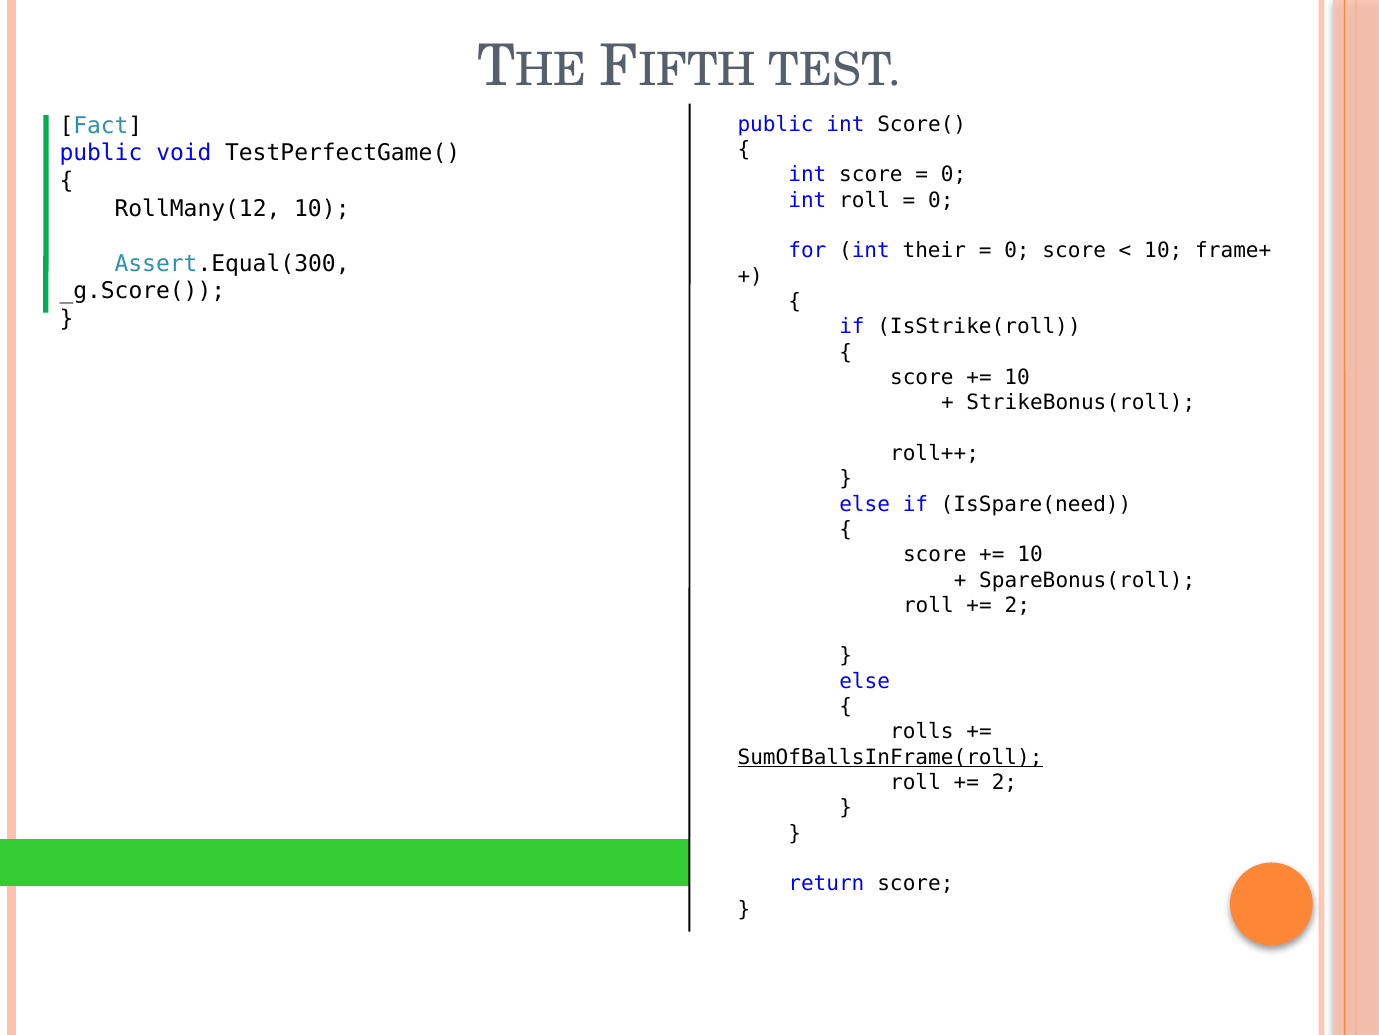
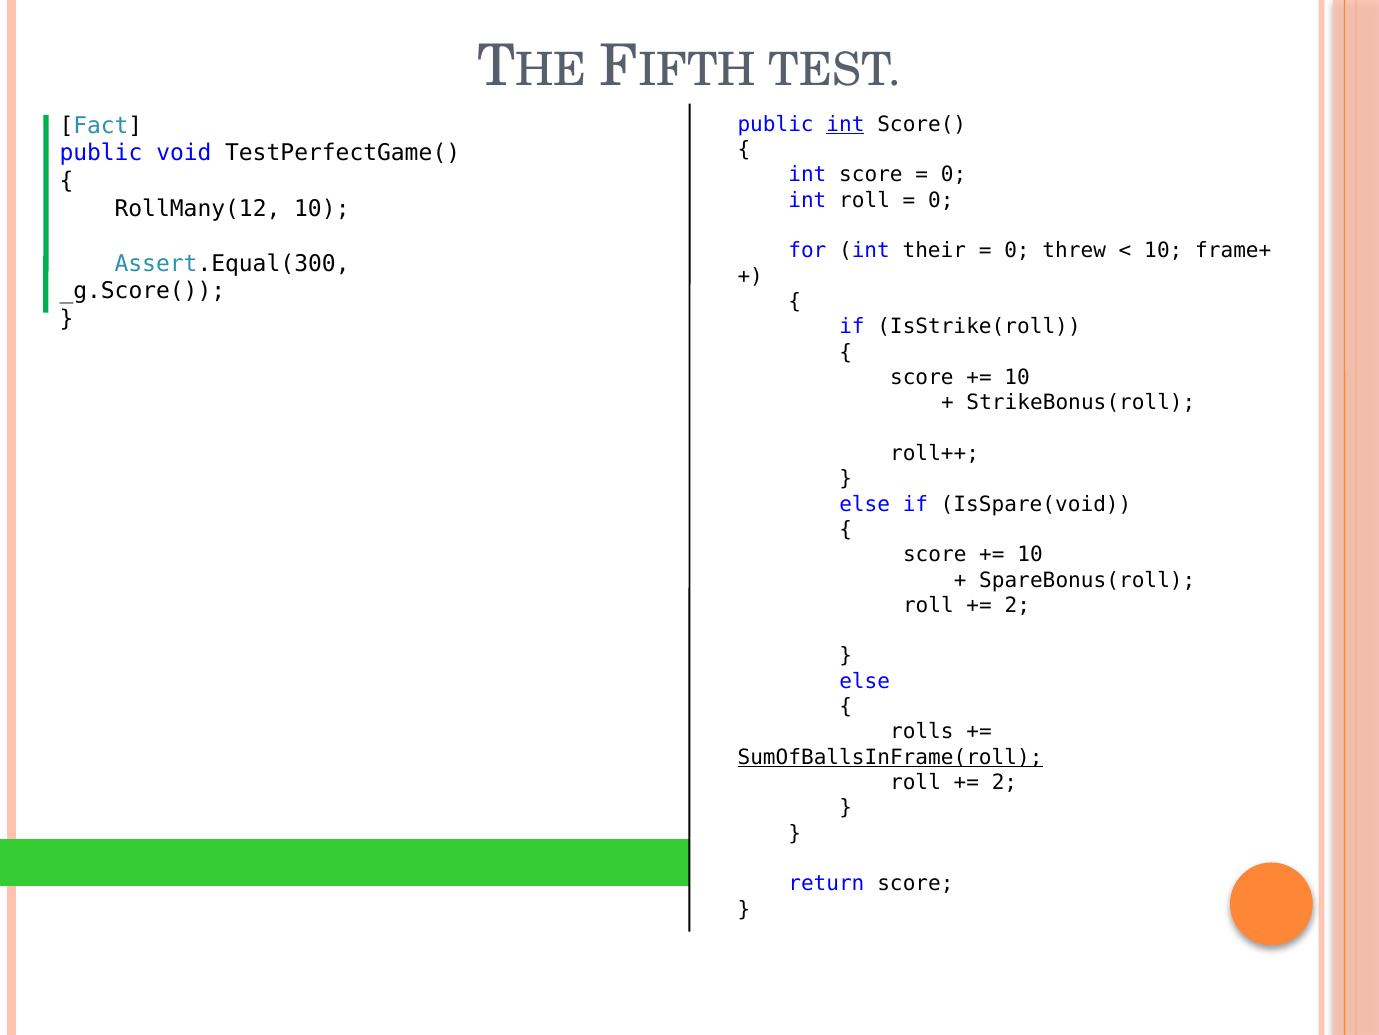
int at (845, 124) underline: none -> present
0 score: score -> threw
IsSpare(need: IsSpare(need -> IsSpare(void
